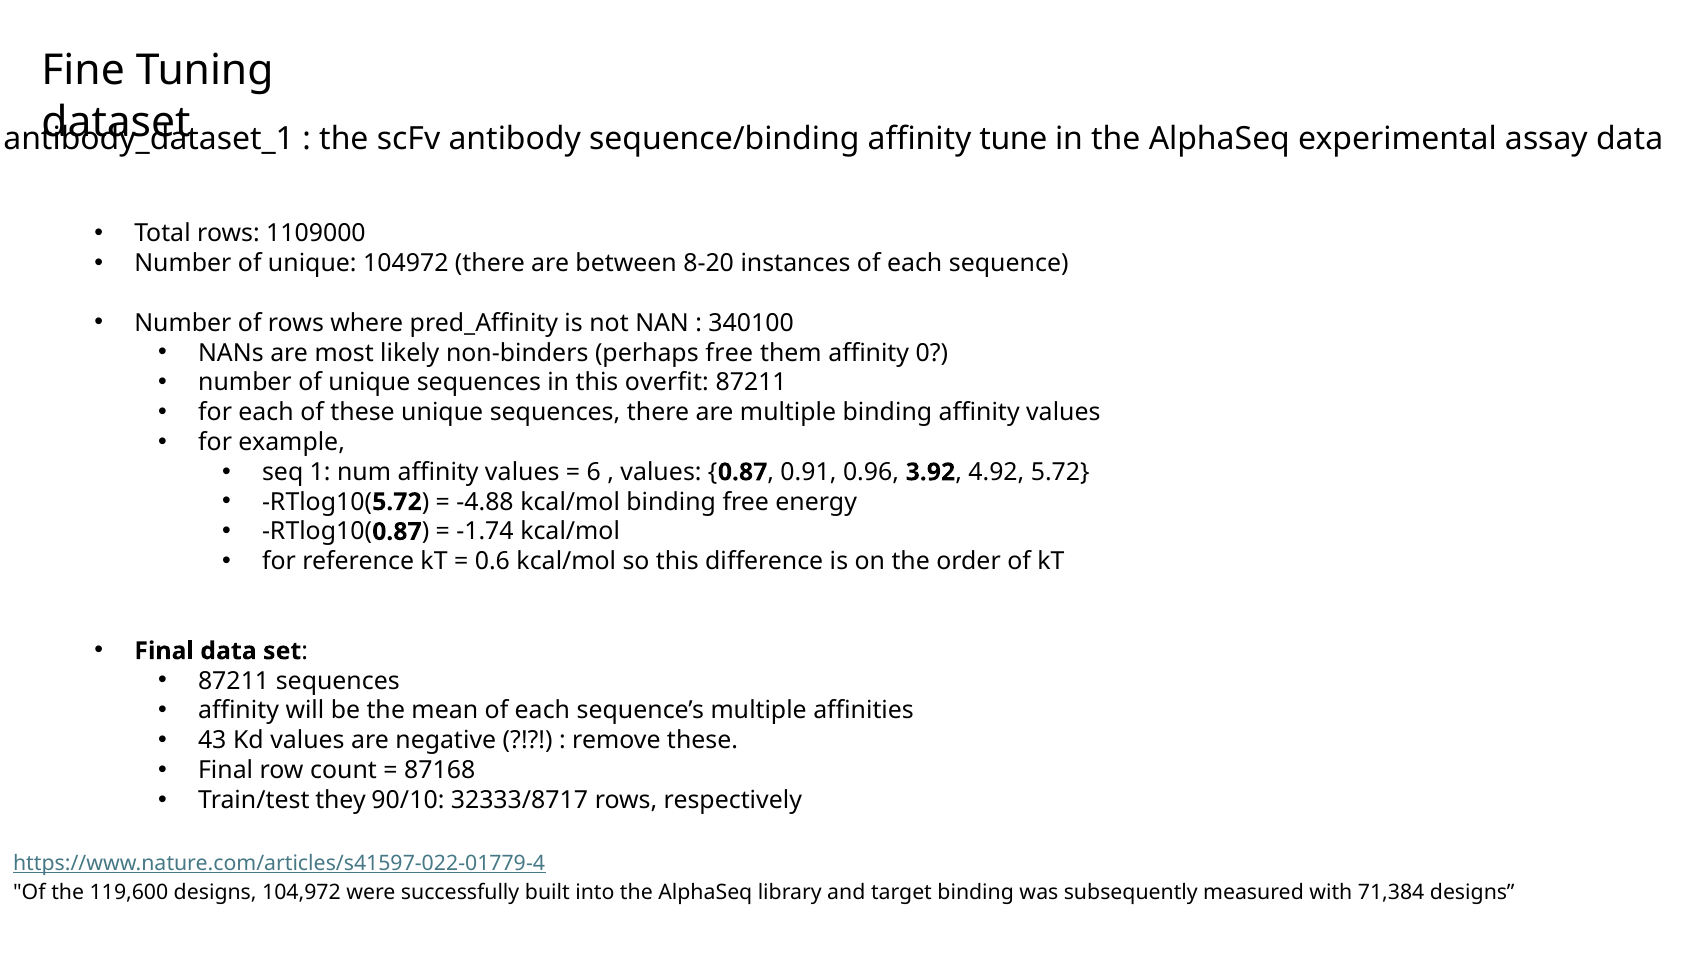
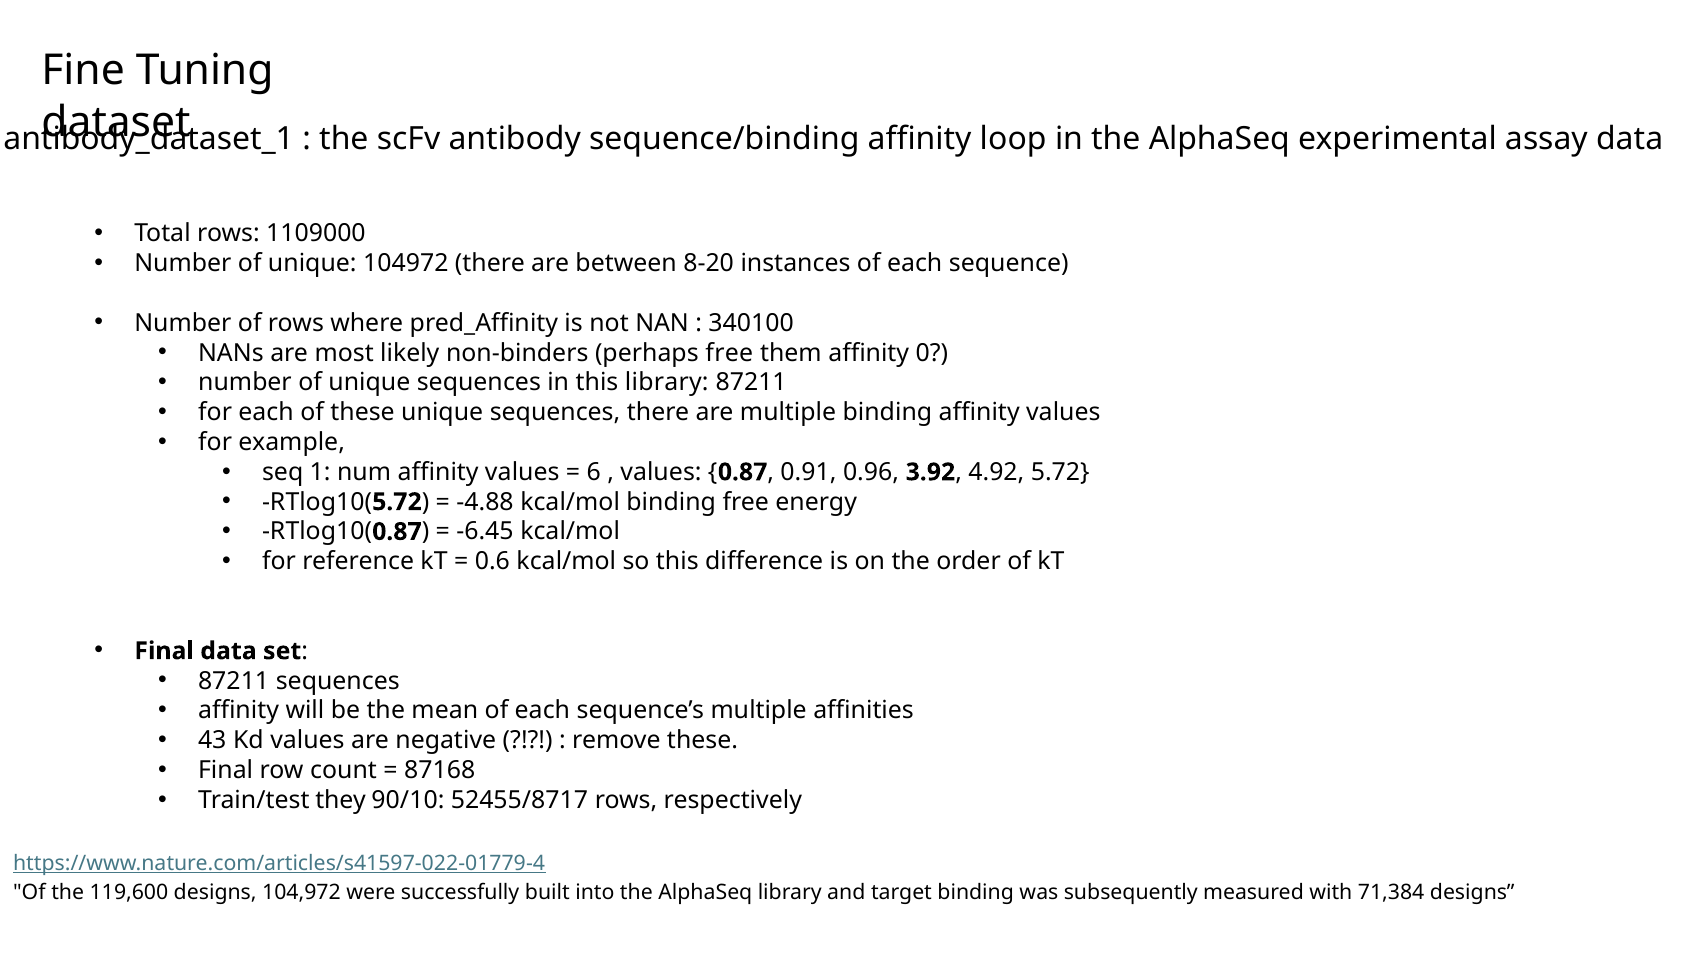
tune: tune -> loop
this overfit: overfit -> library
-1.74: -1.74 -> -6.45
32333/8717: 32333/8717 -> 52455/8717
